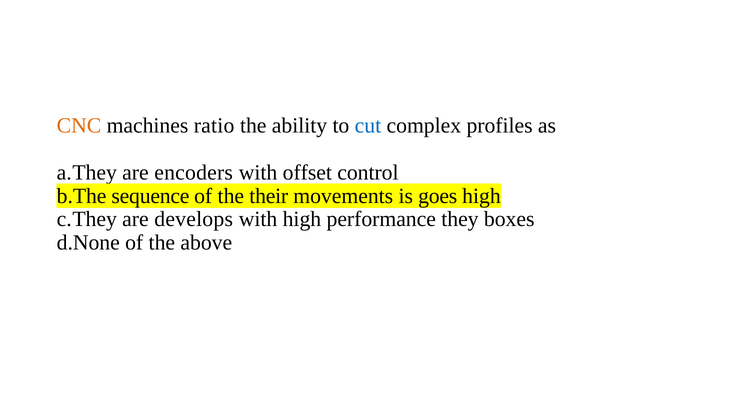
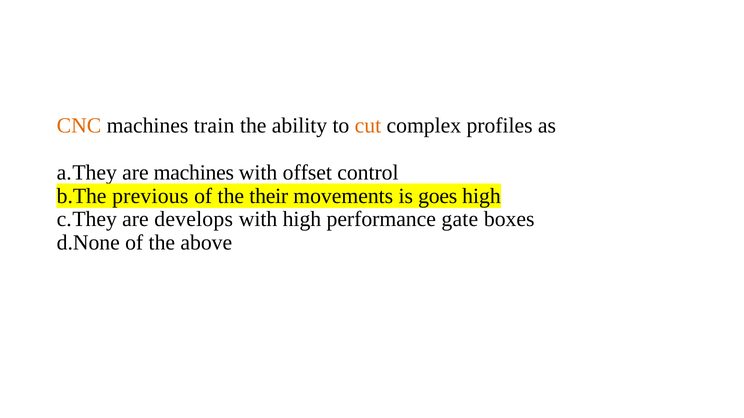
ratio: ratio -> train
cut colour: blue -> orange
are encoders: encoders -> machines
sequence: sequence -> previous
they: they -> gate
